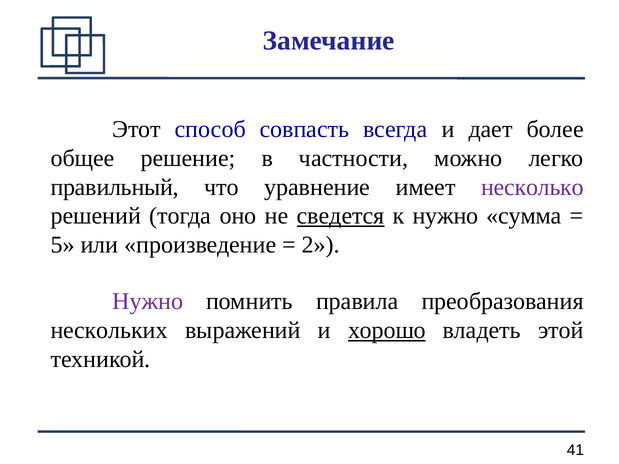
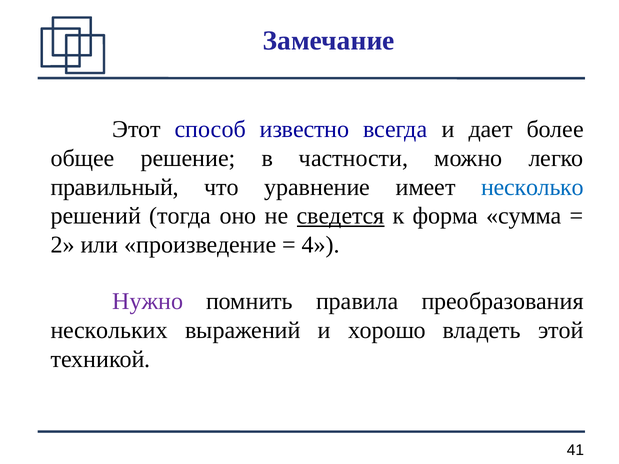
совпасть: совпасть -> известно
несколько colour: purple -> blue
к нужно: нужно -> форма
5: 5 -> 2
2: 2 -> 4
хорошо underline: present -> none
